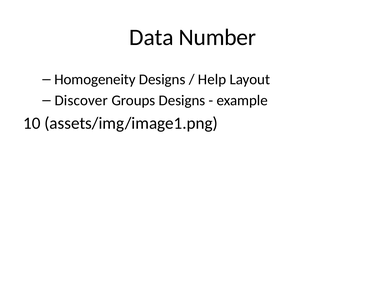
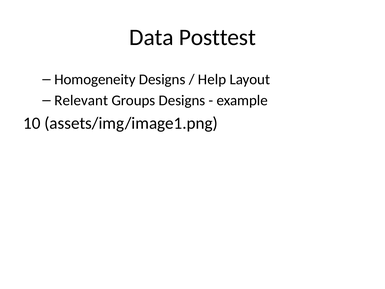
Number: Number -> Posttest
Discover: Discover -> Relevant
